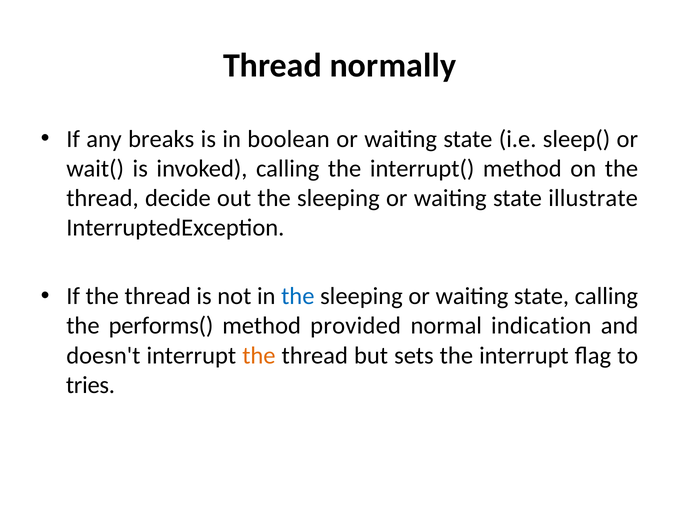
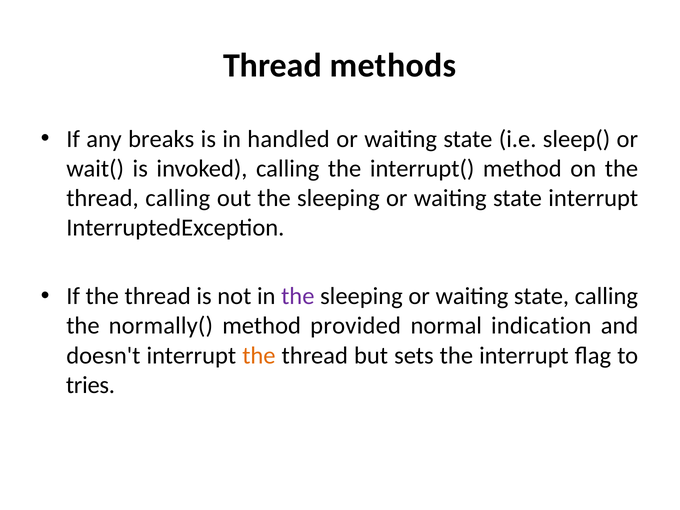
normally: normally -> methods
boolean: boolean -> handled
thread decide: decide -> calling
state illustrate: illustrate -> interrupt
the at (298, 296) colour: blue -> purple
performs(: performs( -> normally(
